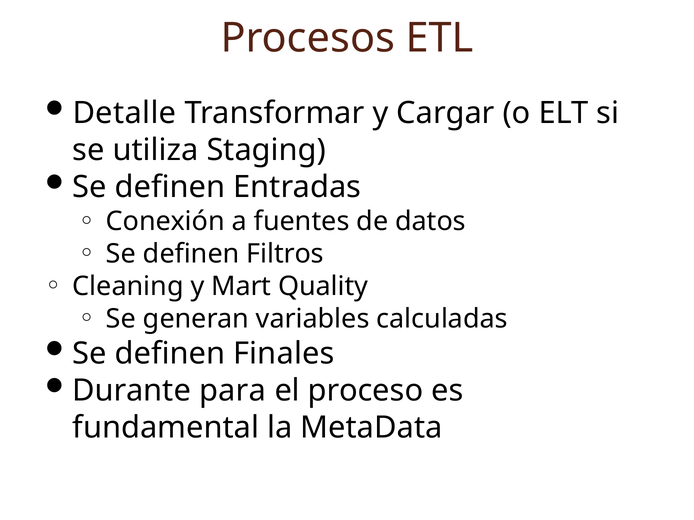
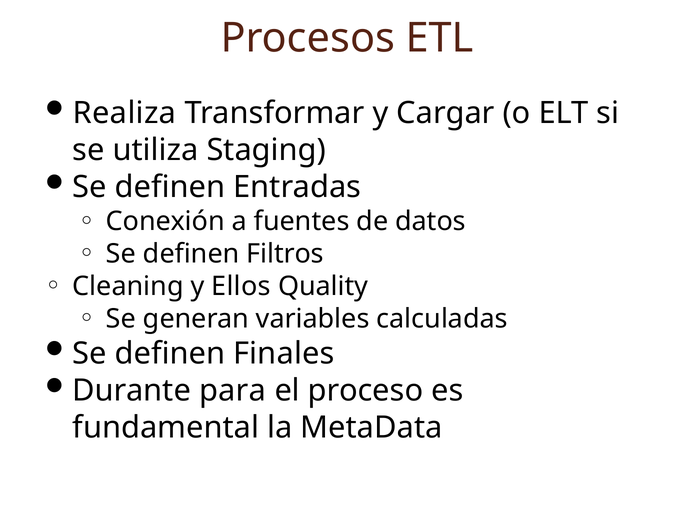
Detalle: Detalle -> Realiza
Mart: Mart -> Ellos
